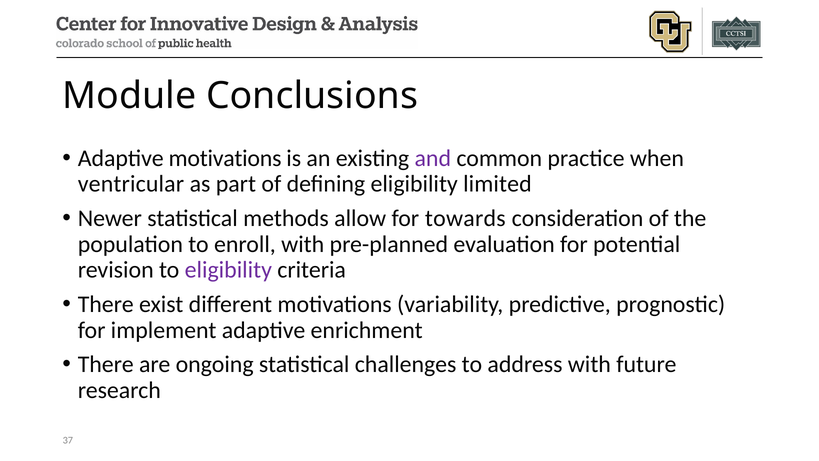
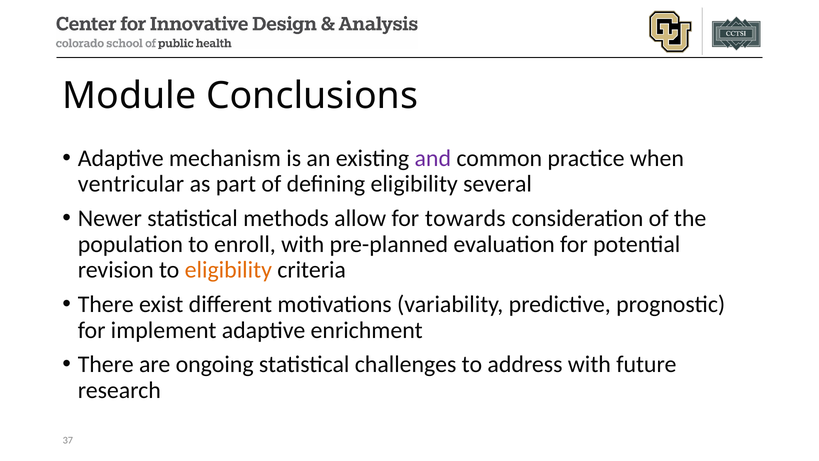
Adaptive motivations: motivations -> mechanism
limited: limited -> several
eligibility at (228, 270) colour: purple -> orange
